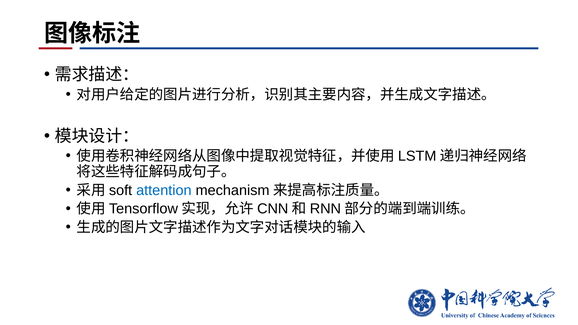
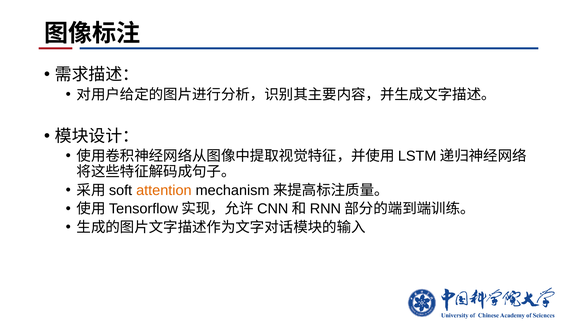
attention colour: blue -> orange
